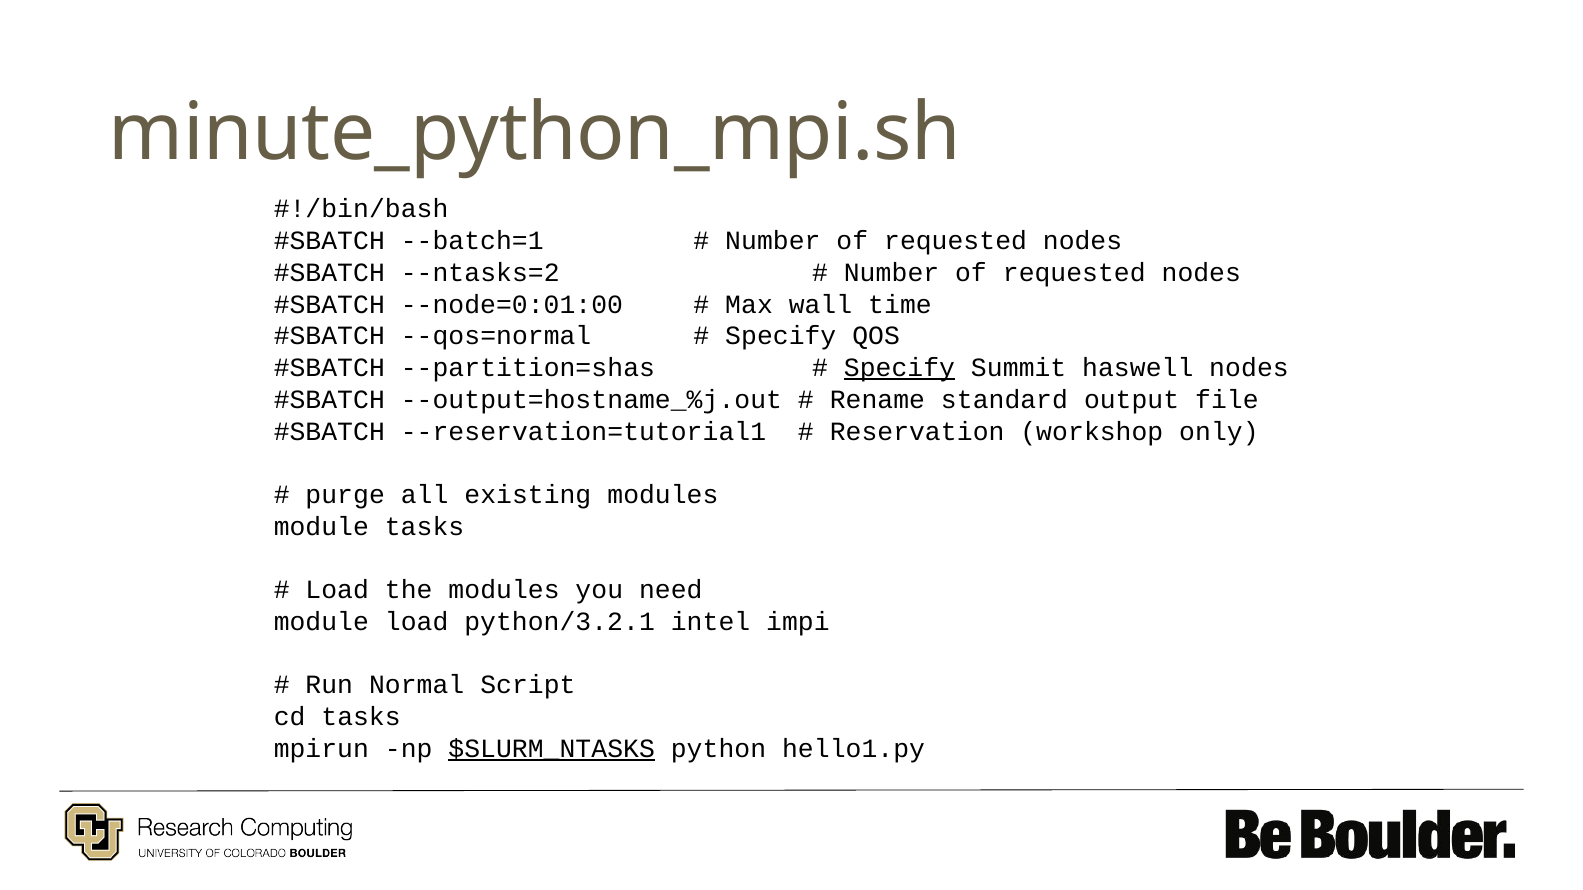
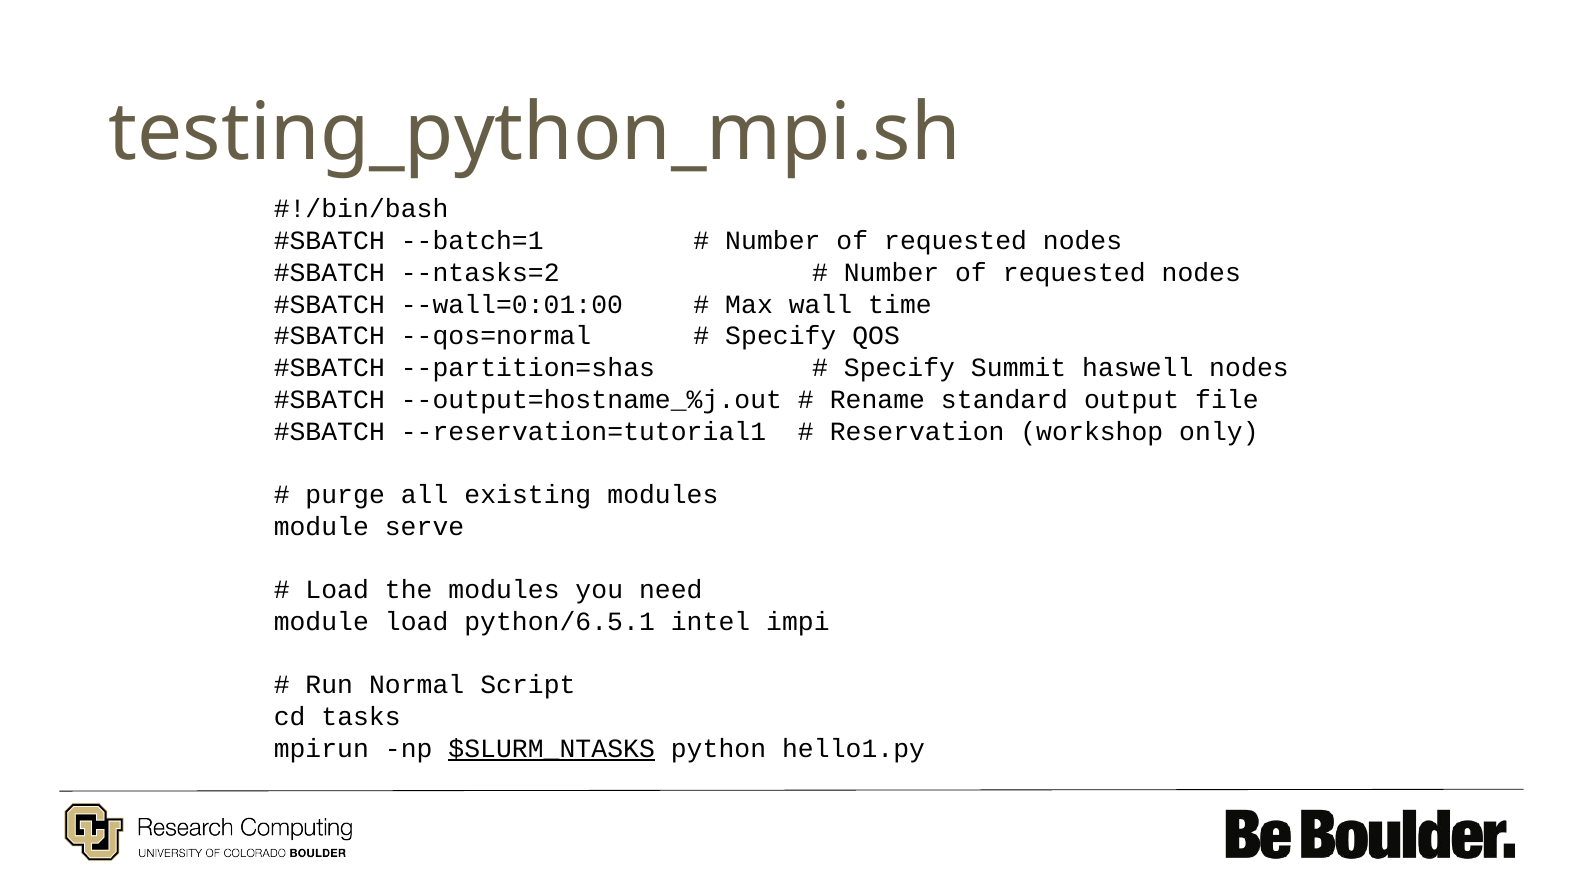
minute_python_mpi.sh: minute_python_mpi.sh -> testing_python_mpi.sh
--node=0:01:00: --node=0:01:00 -> --wall=0:01:00
Specify at (899, 368) underline: present -> none
module tasks: tasks -> serve
python/3.2.1: python/3.2.1 -> python/6.5.1
